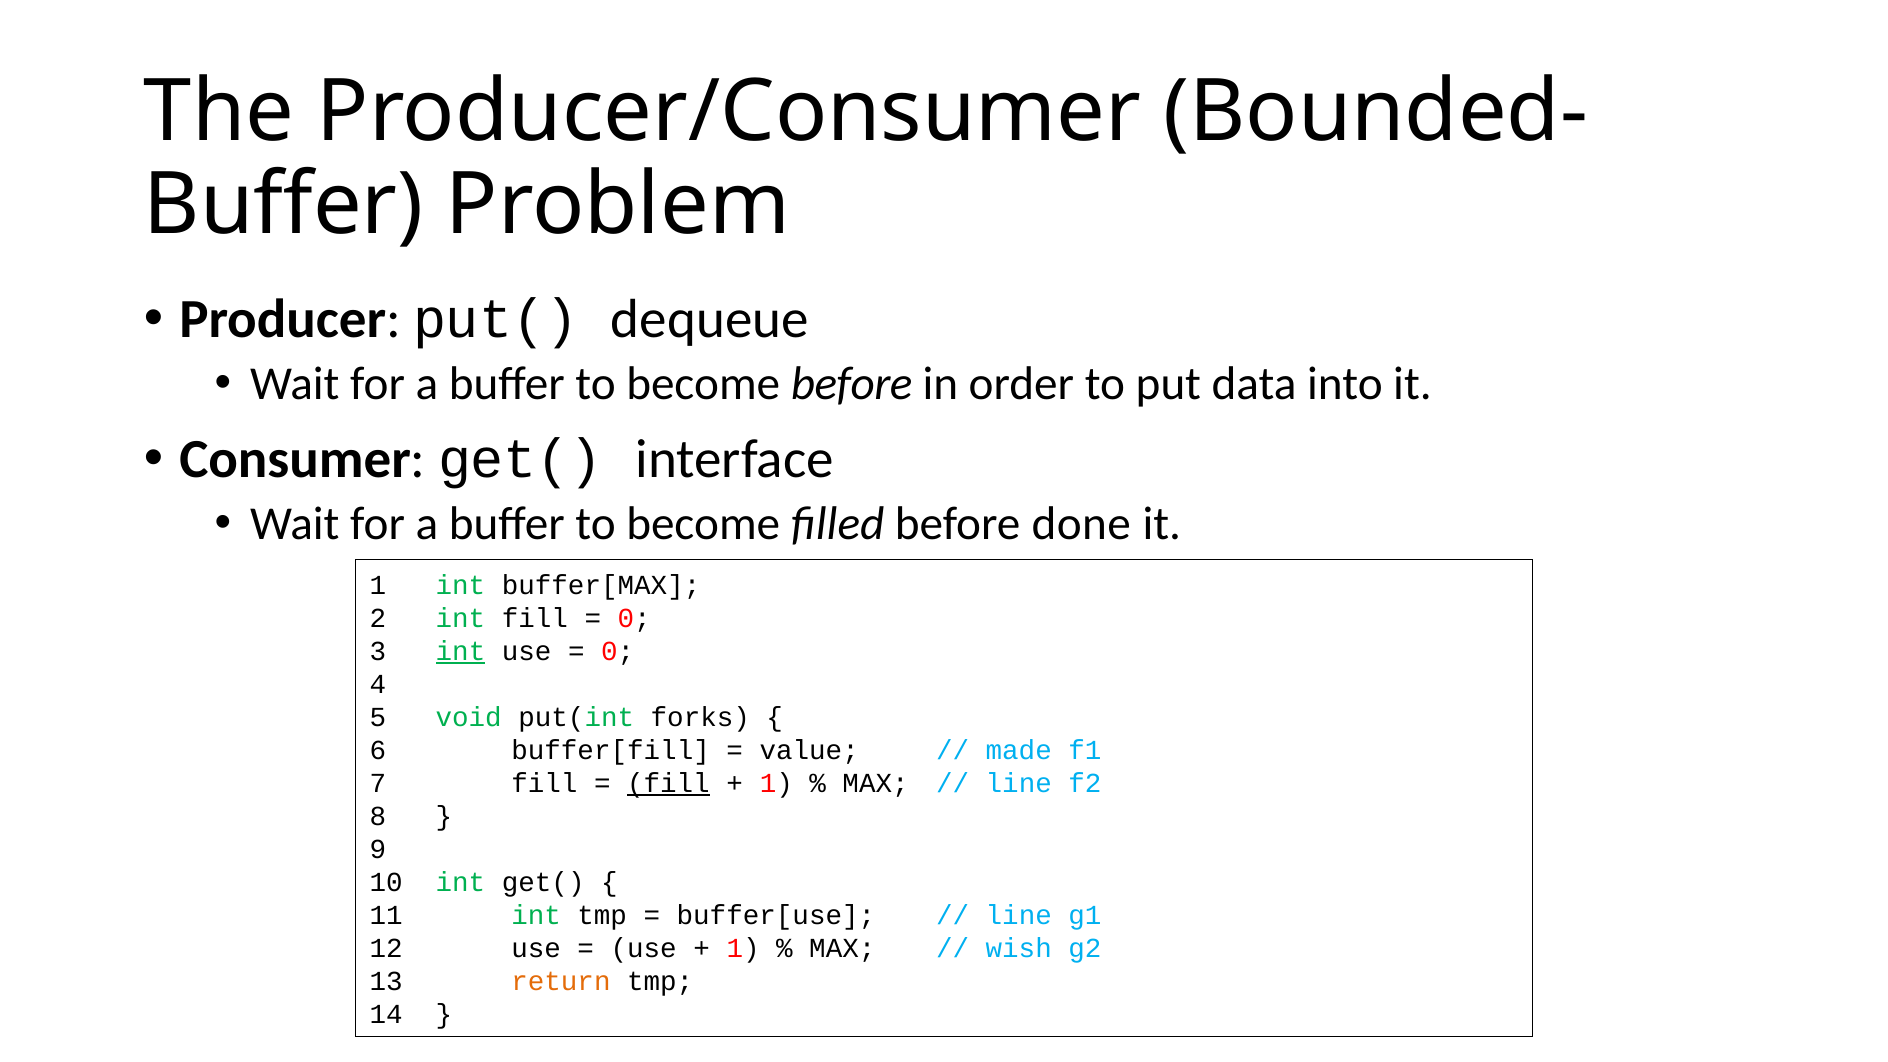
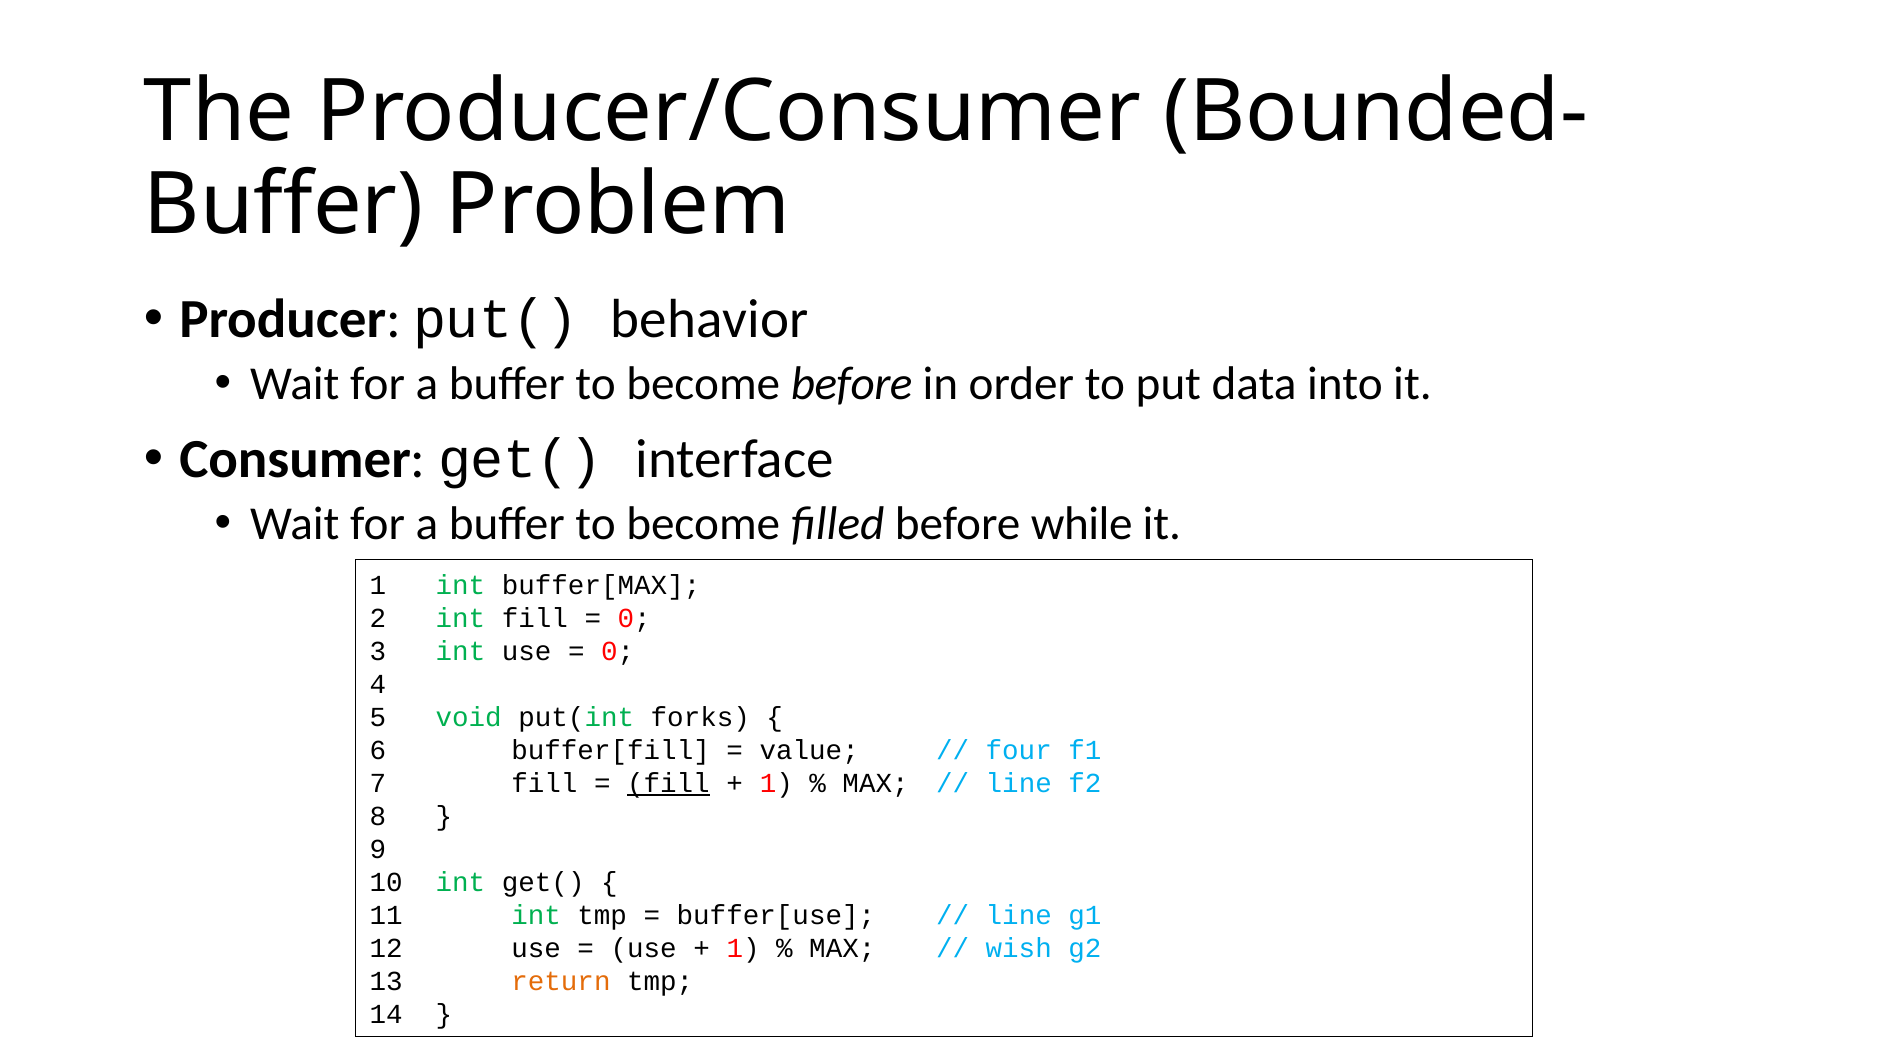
dequeue: dequeue -> behavior
done: done -> while
int at (460, 651) underline: present -> none
made: made -> four
